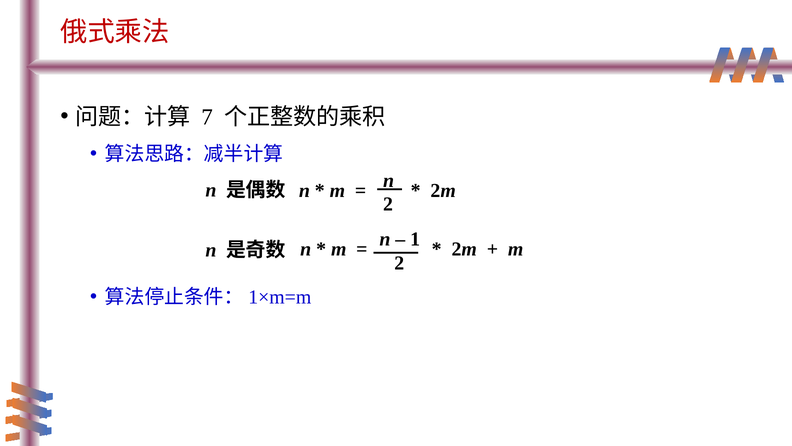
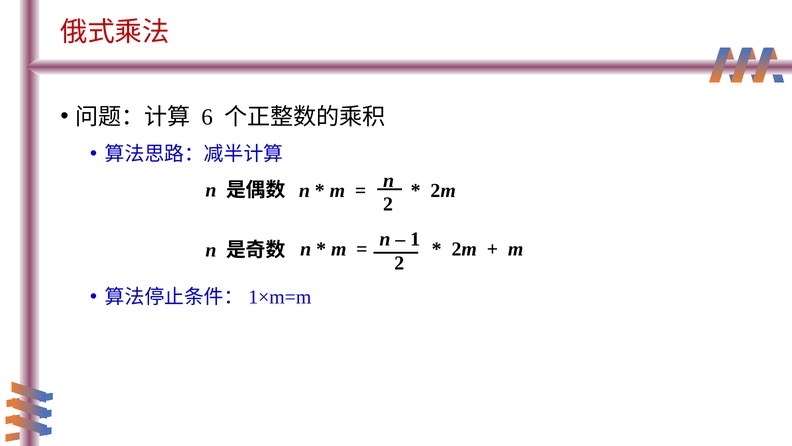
7: 7 -> 6
